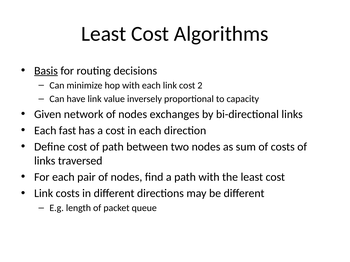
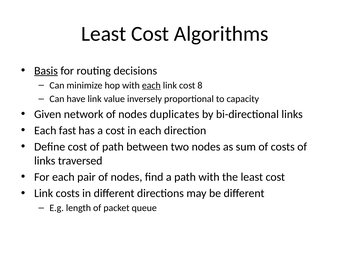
each at (151, 85) underline: none -> present
2: 2 -> 8
exchanges: exchanges -> duplicates
